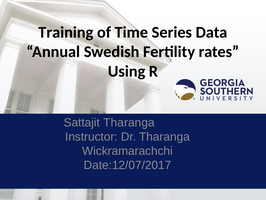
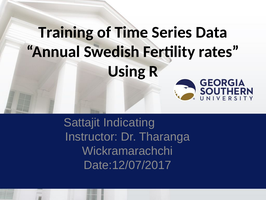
Sattajit Tharanga: Tharanga -> Indicating
